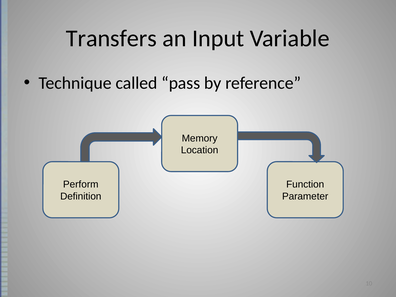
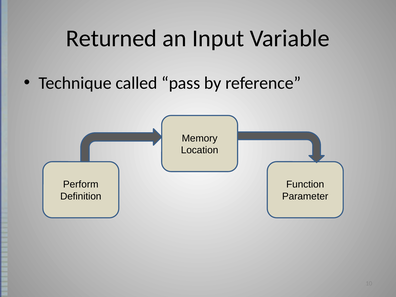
Transfers: Transfers -> Returned
